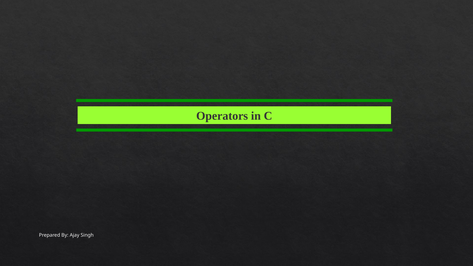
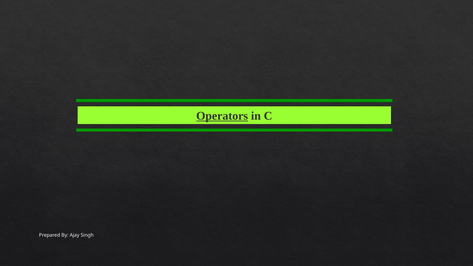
Operators underline: none -> present
